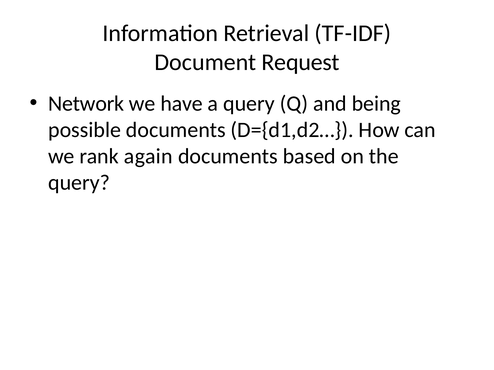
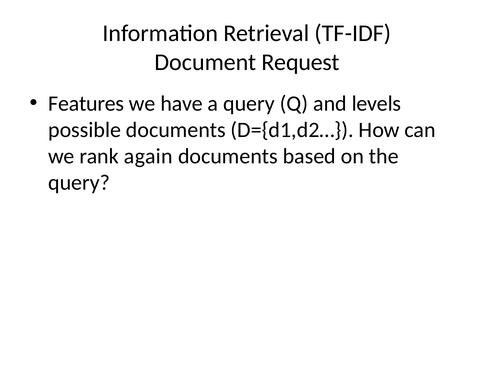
Network: Network -> Features
being: being -> levels
